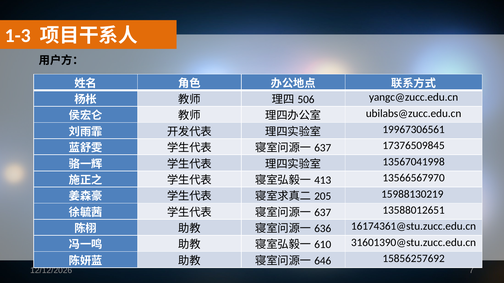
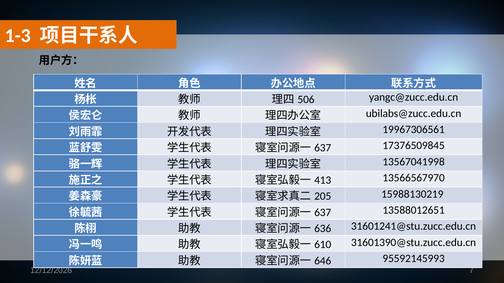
16174361@stu.zucc.edu.cn: 16174361@stu.zucc.edu.cn -> 31601241@stu.zucc.edu.cn
15856257692: 15856257692 -> 95592145993
